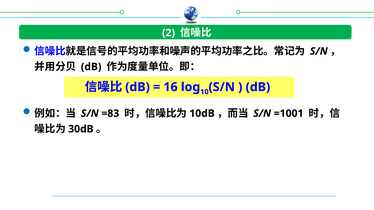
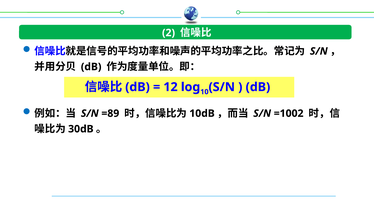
16: 16 -> 12
=83: =83 -> =89
=1001: =1001 -> =1002
